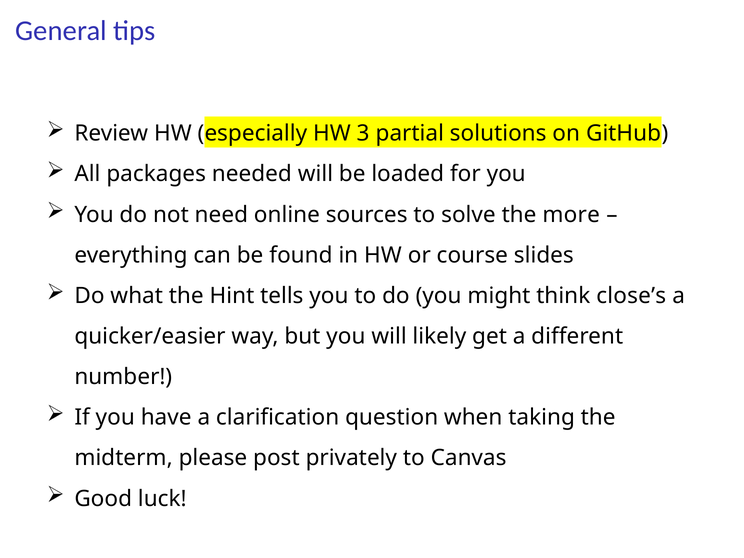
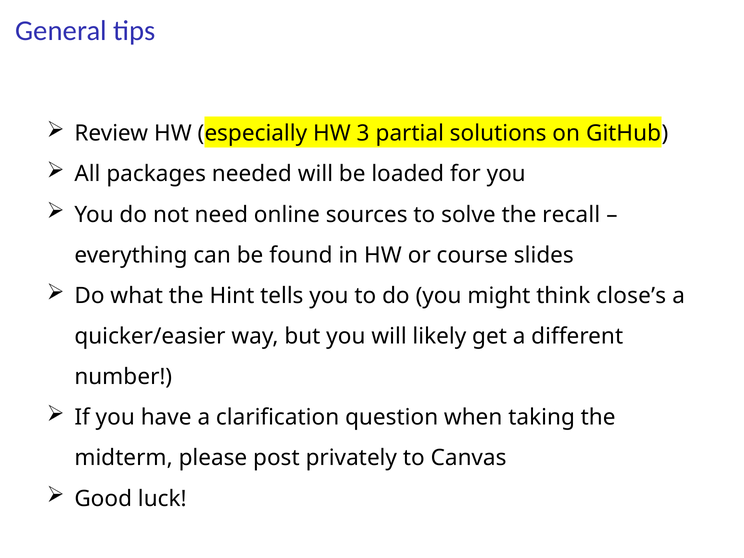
more: more -> recall
